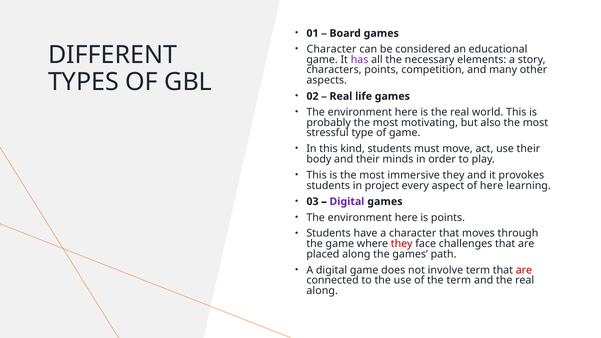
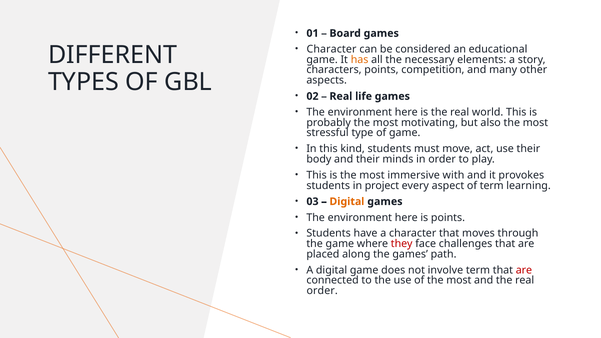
has colour: purple -> orange
immersive they: they -> with
of here: here -> term
Digital at (347, 202) colour: purple -> orange
of the term: term -> most
along at (322, 291): along -> order
